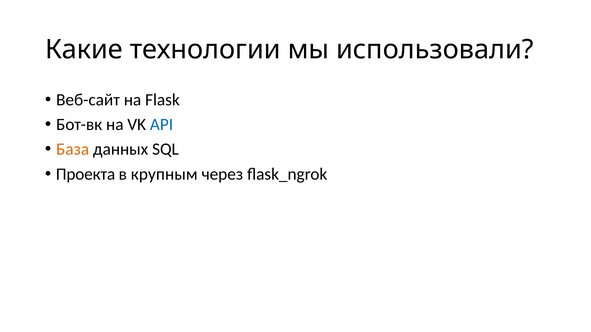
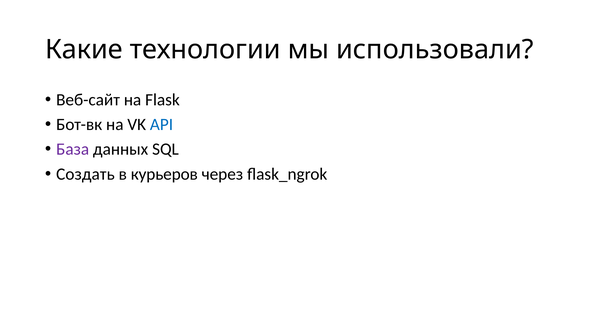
База colour: orange -> purple
Проекта: Проекта -> Создать
крупным: крупным -> курьеров
